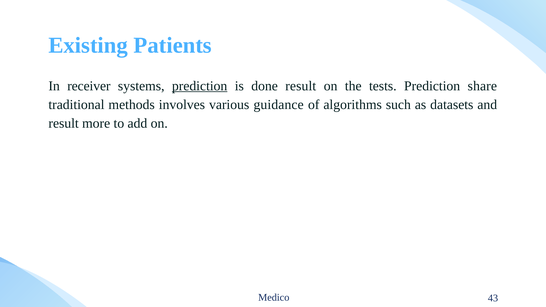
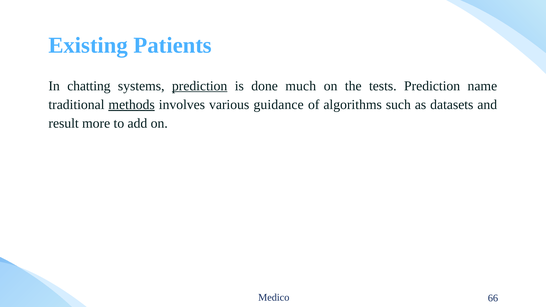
receiver: receiver -> chatting
done result: result -> much
share: share -> name
methods underline: none -> present
43: 43 -> 66
